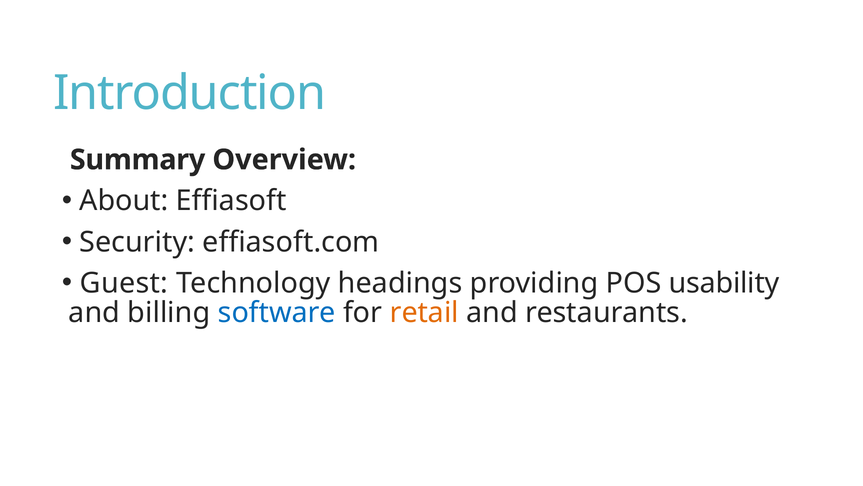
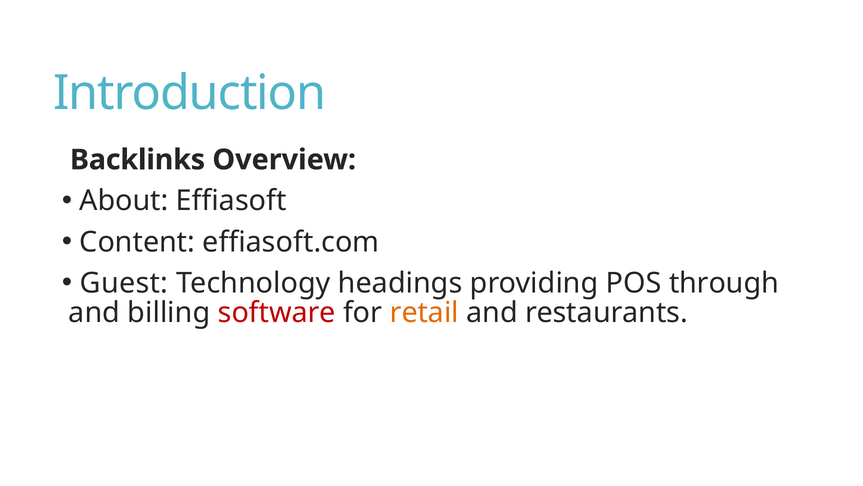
Summary: Summary -> Backlinks
Security: Security -> Content
usability: usability -> through
software colour: blue -> red
